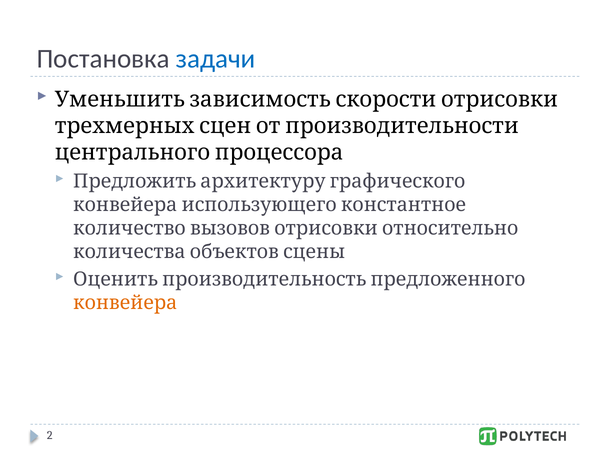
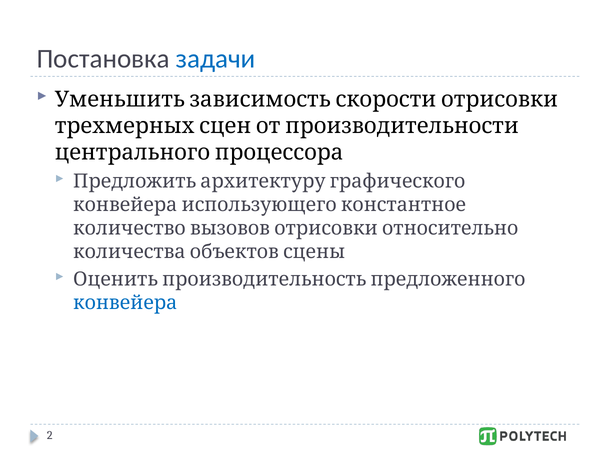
конвейера colour: orange -> blue
